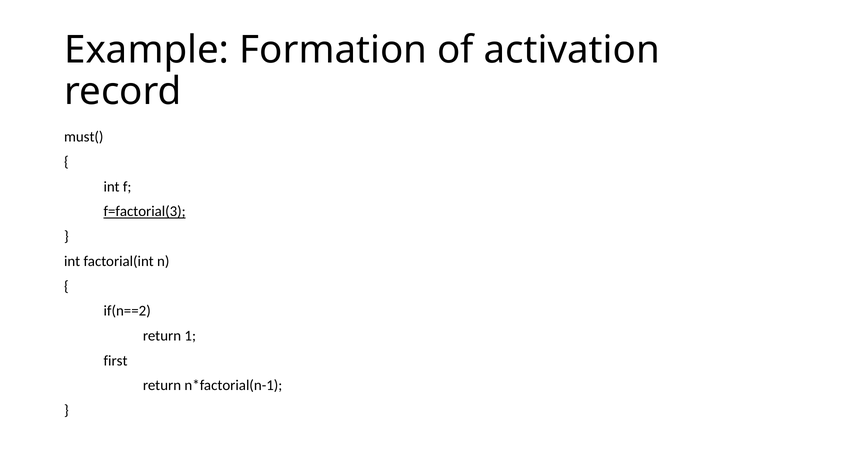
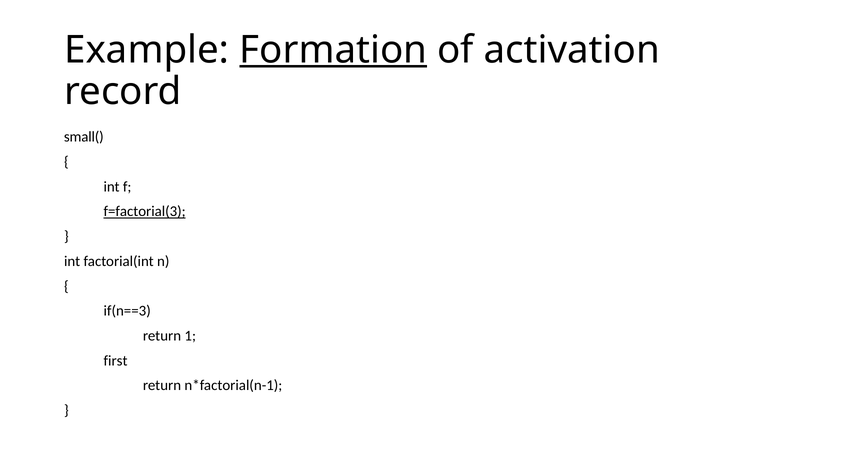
Formation underline: none -> present
must(: must( -> small(
if(n==2: if(n==2 -> if(n==3
